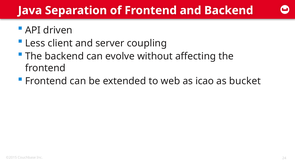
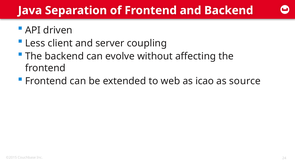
bucket: bucket -> source
